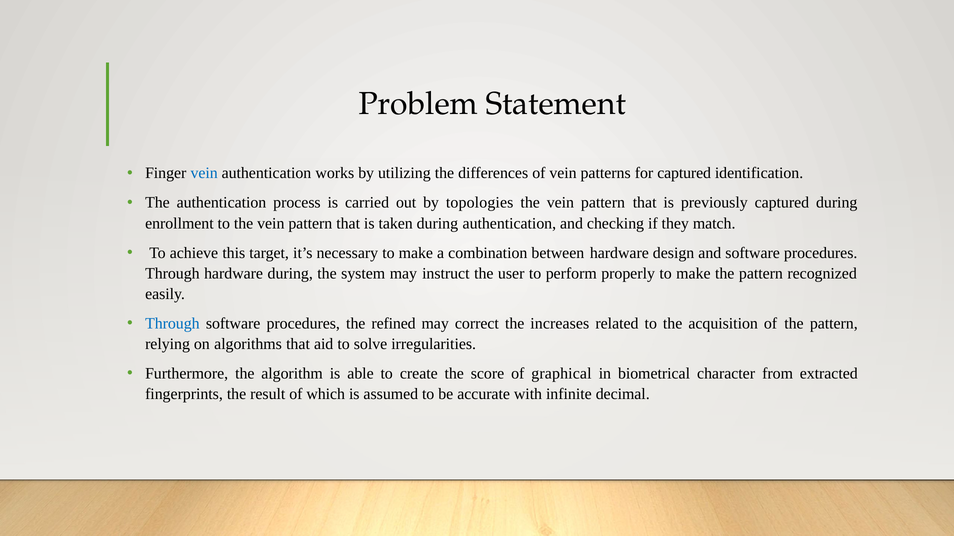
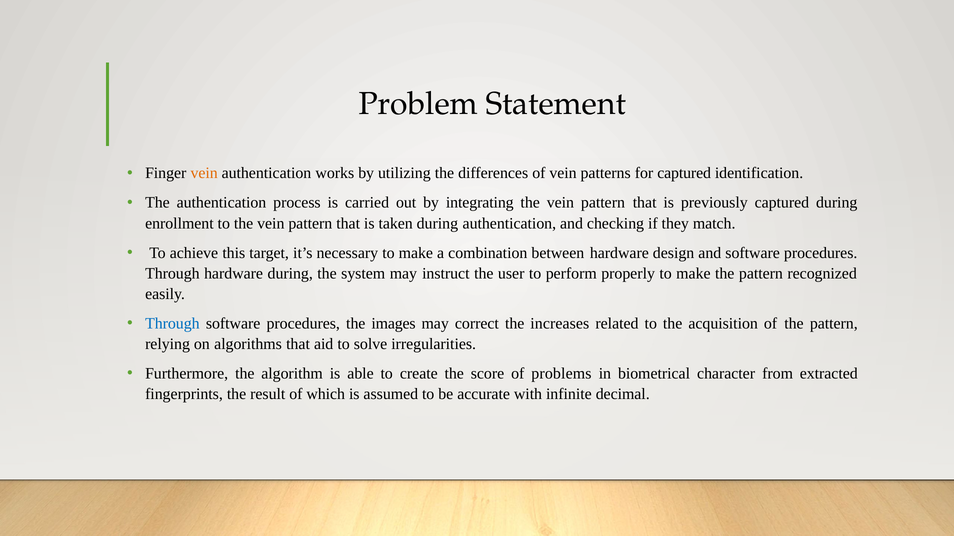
vein at (204, 173) colour: blue -> orange
topologies: topologies -> integrating
refined: refined -> images
graphical: graphical -> problems
